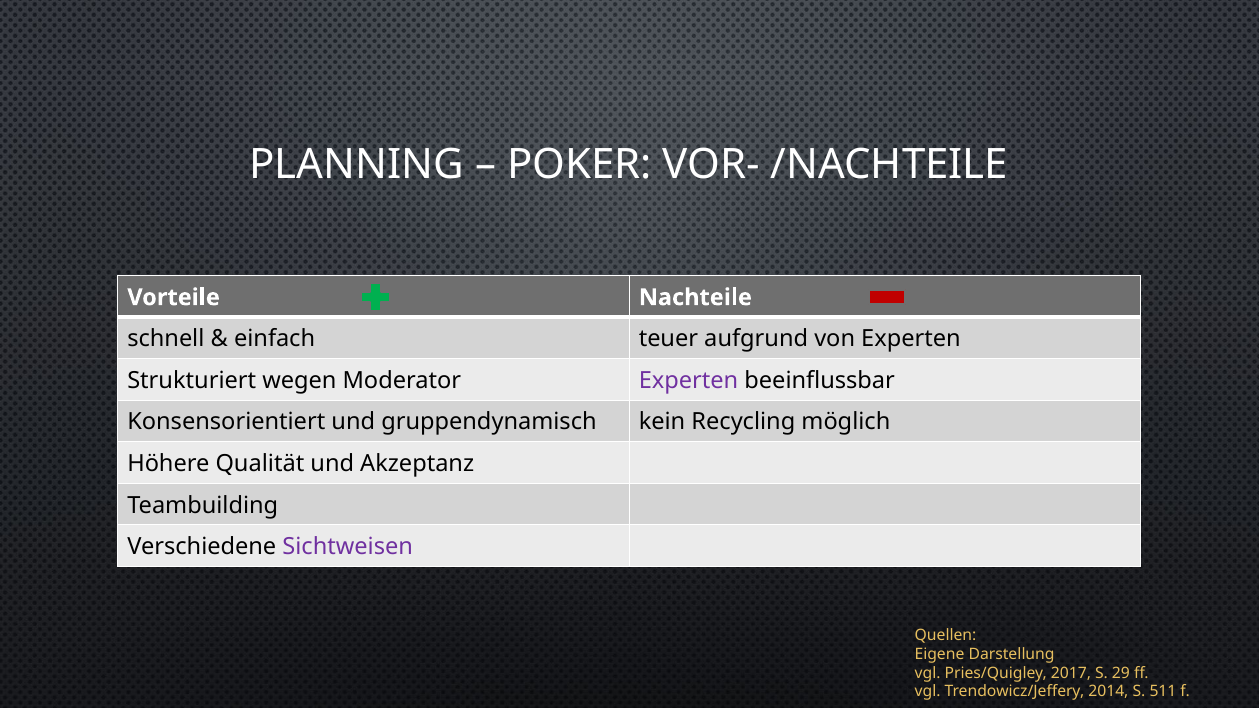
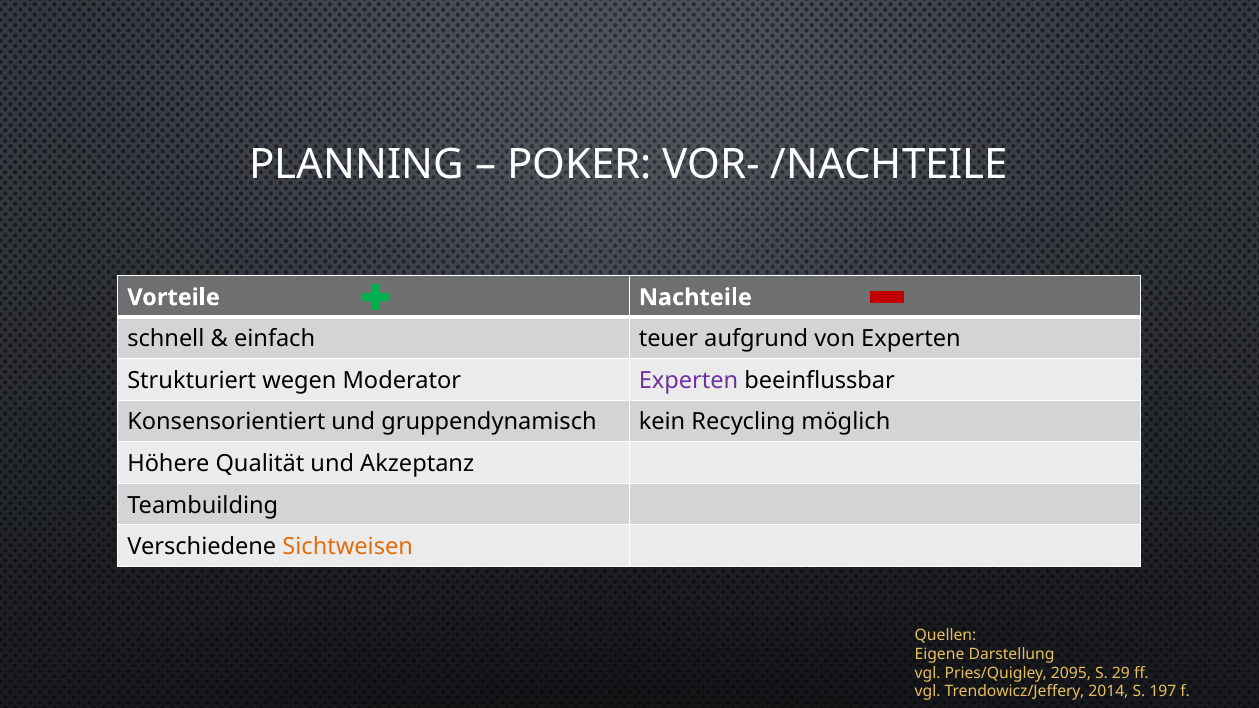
Sichtweisen colour: purple -> orange
2017: 2017 -> 2095
511: 511 -> 197
